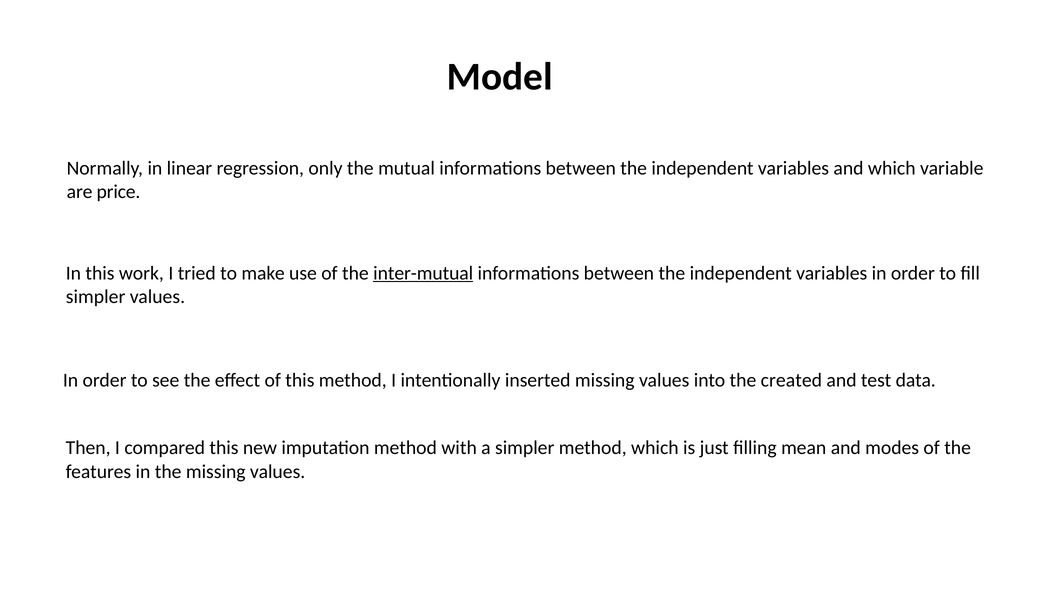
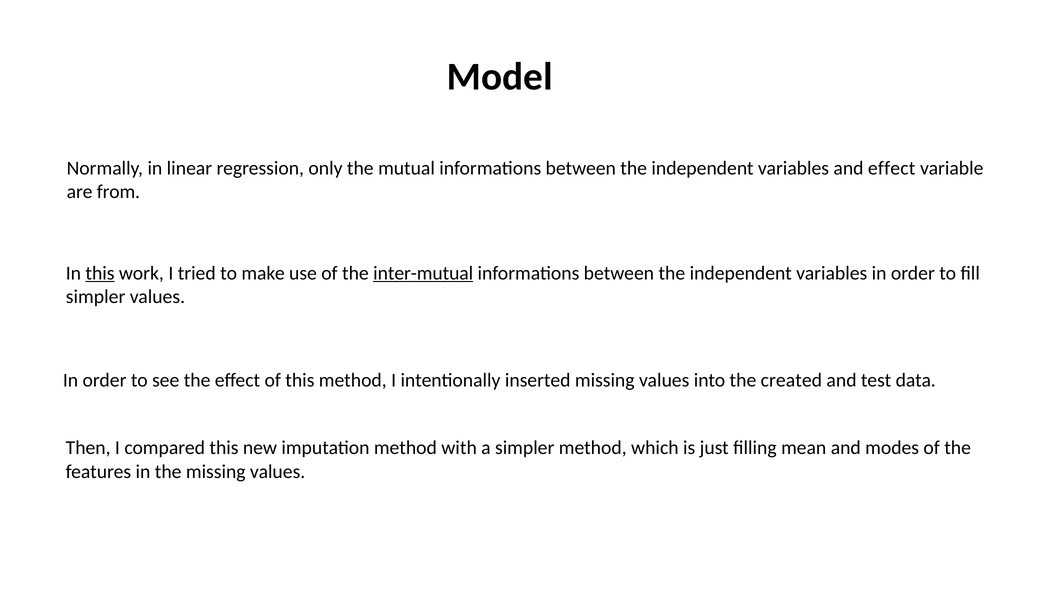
and which: which -> effect
price: price -> from
this at (100, 273) underline: none -> present
